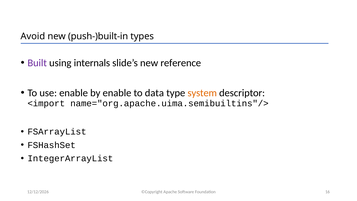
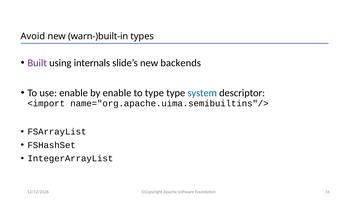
push-)built-in: push-)built-in -> warn-)built-in
reference: reference -> backends
to data: data -> type
system colour: orange -> blue
